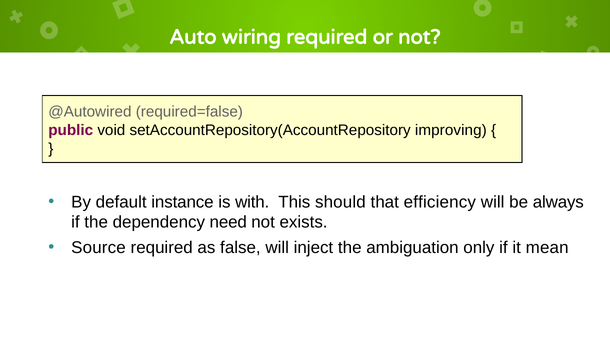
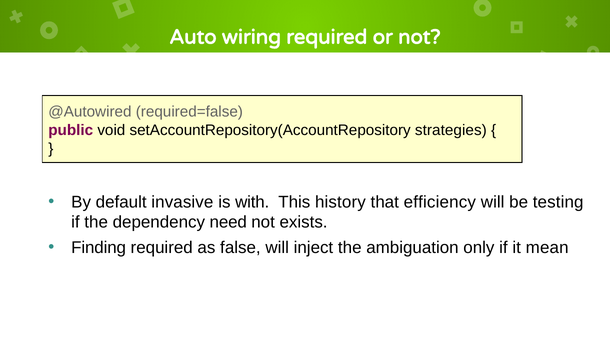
improving: improving -> strategies
instance: instance -> invasive
should: should -> history
always: always -> testing
Source: Source -> Finding
